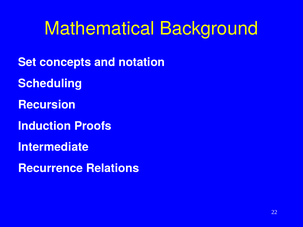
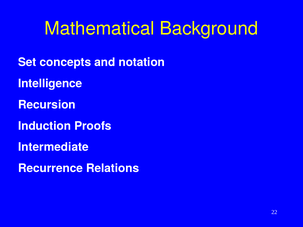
Scheduling: Scheduling -> Intelligence
